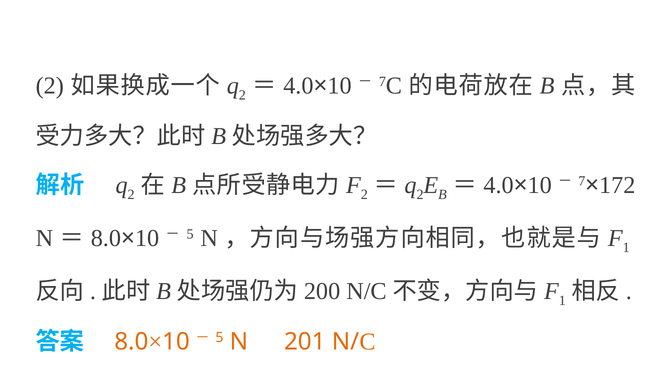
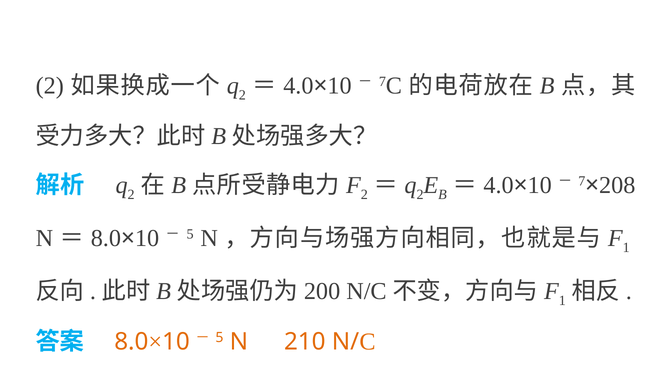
172: 172 -> 208
201: 201 -> 210
